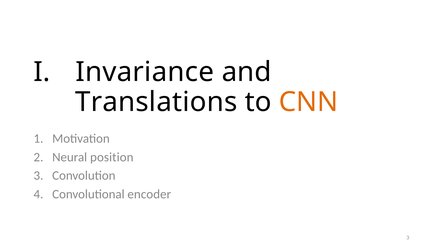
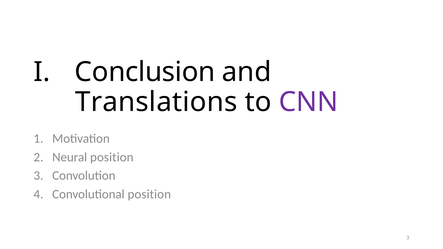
Invariance: Invariance -> Conclusion
CNN colour: orange -> purple
Convolutional encoder: encoder -> position
